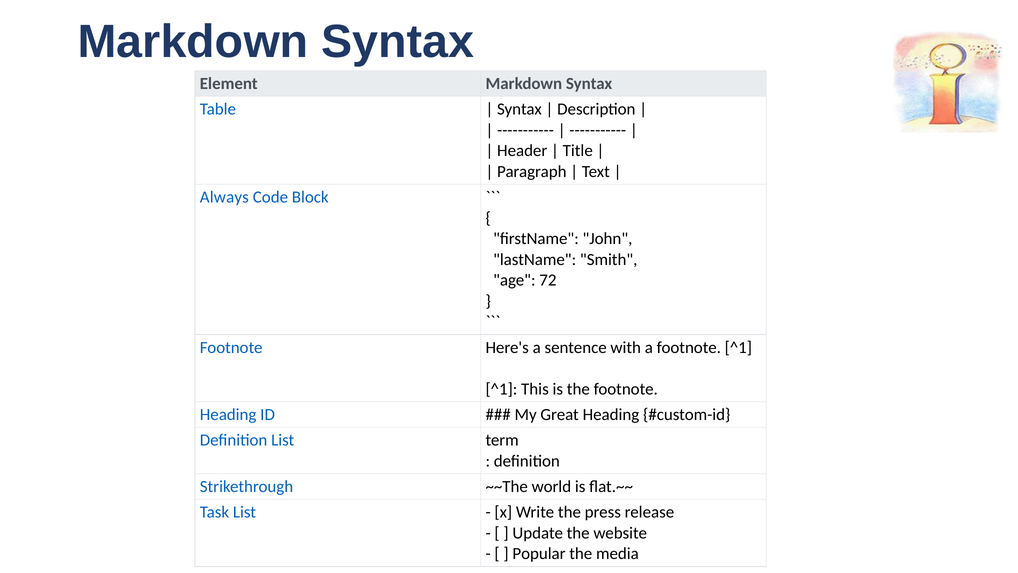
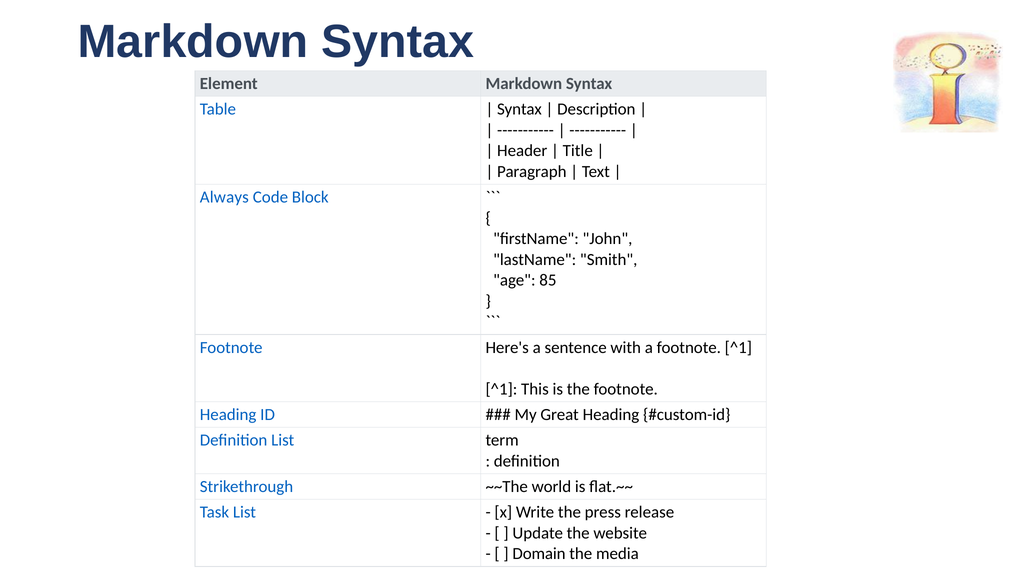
72: 72 -> 85
Popular: Popular -> Domain
